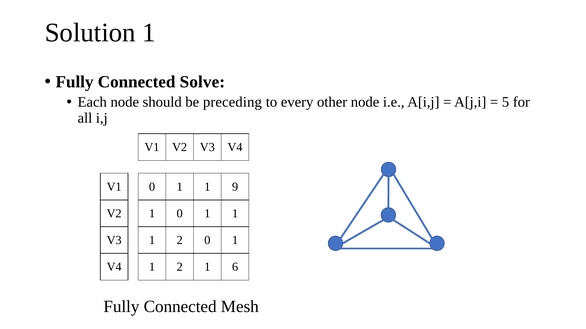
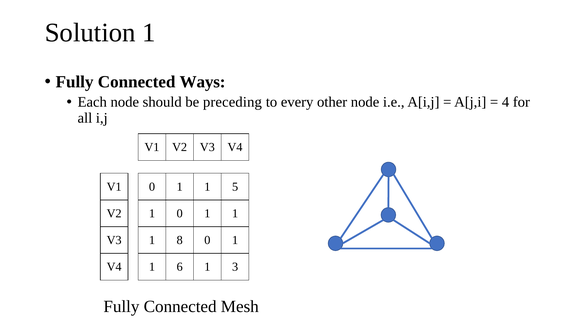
Solve: Solve -> Ways
5: 5 -> 4
9: 9 -> 5
2 at (180, 241): 2 -> 8
2 at (180, 267): 2 -> 6
6: 6 -> 3
